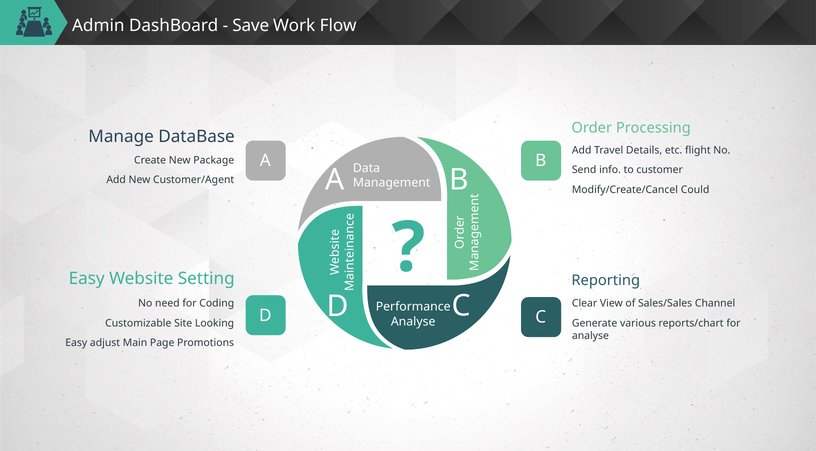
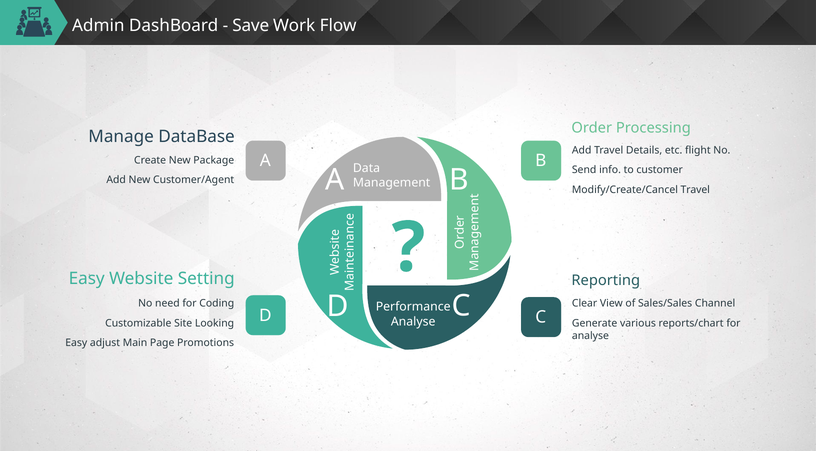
Modify/Create/Cancel Could: Could -> Travel
